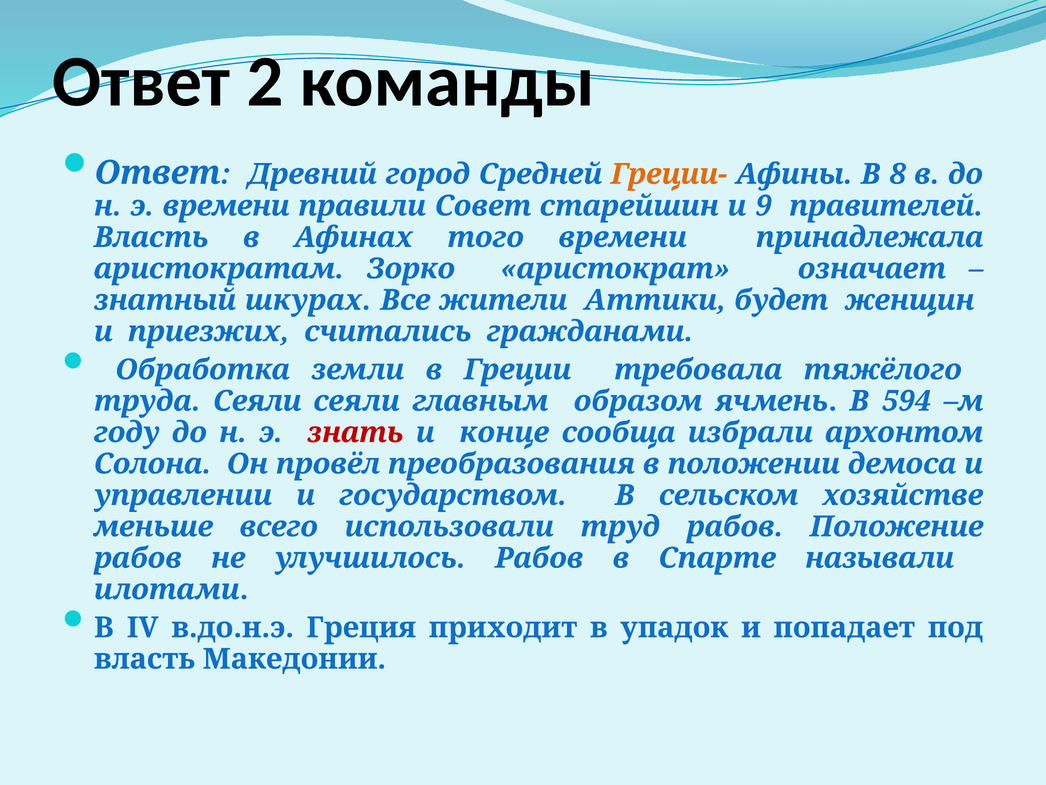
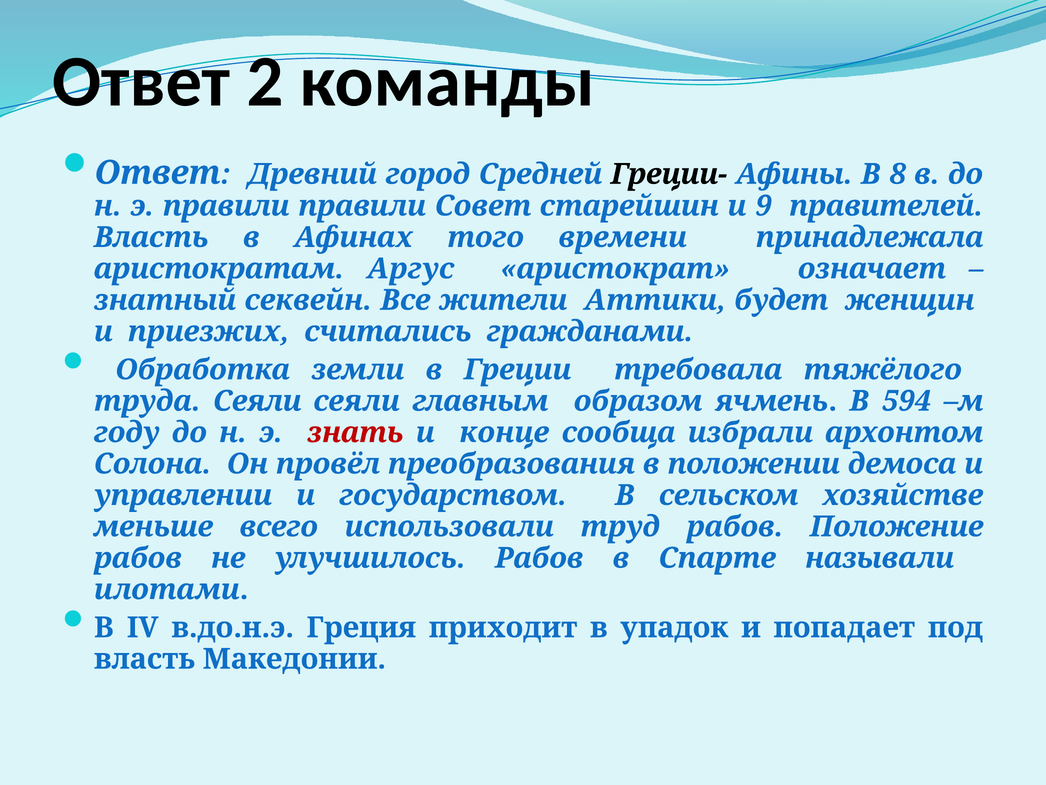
Греции- colour: orange -> black
э времени: времени -> правили
Зорко: Зорко -> Аргус
шкурах: шкурах -> секвейн
